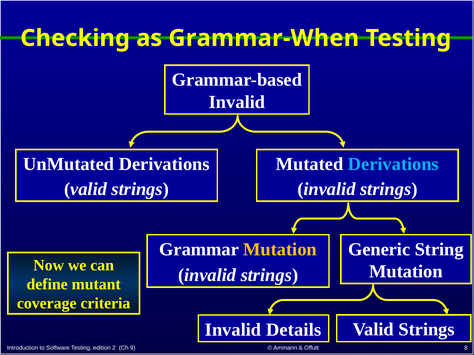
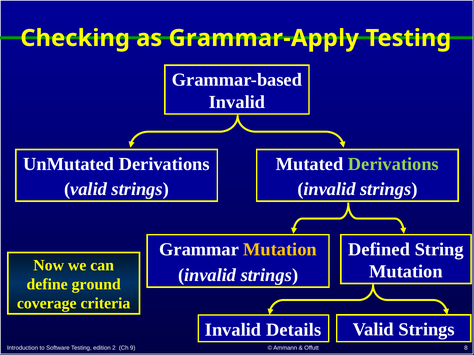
Grammar-When: Grammar-When -> Grammar-Apply
Derivations at (393, 164) colour: light blue -> light green
Generic: Generic -> Defined
mutant: mutant -> ground
